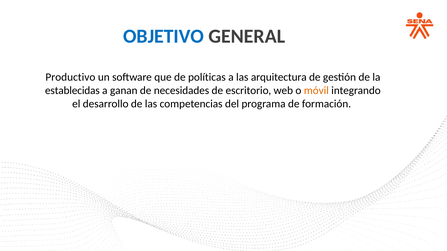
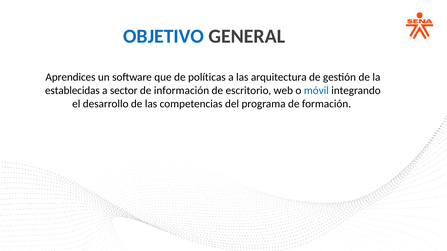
Productivo: Productivo -> Aprendices
ganan: ganan -> sector
necesidades: necesidades -> información
móvil colour: orange -> blue
